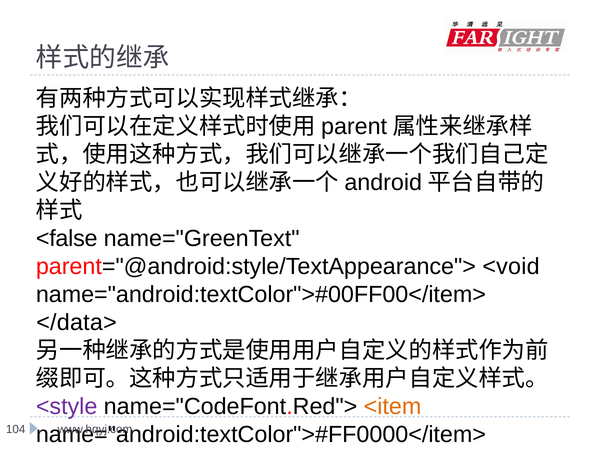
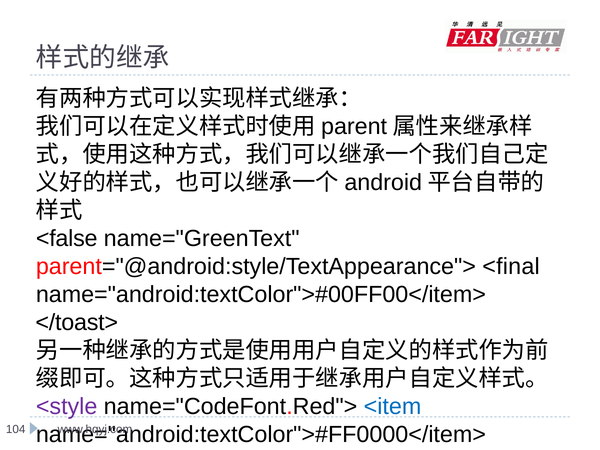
<void: <void -> <final
</data>: </data> -> </toast>
<item colour: orange -> blue
